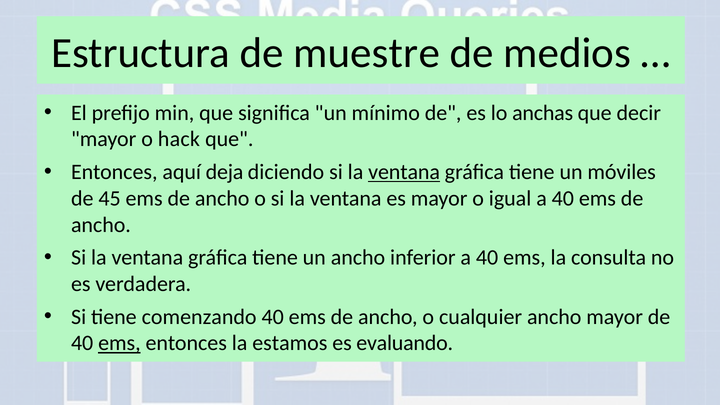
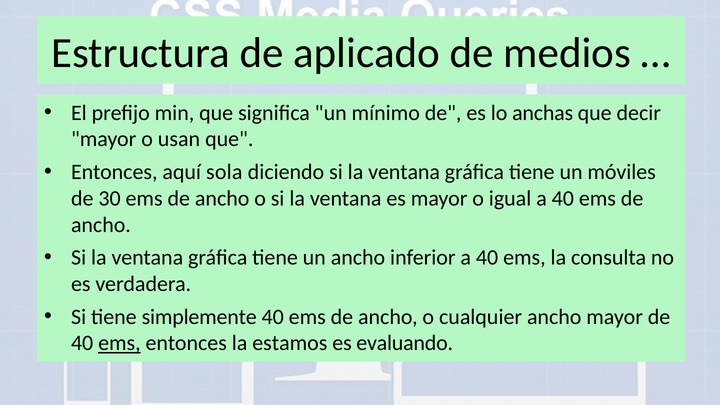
muestre: muestre -> aplicado
hack: hack -> usan
deja: deja -> sola
ventana at (404, 172) underline: present -> none
45: 45 -> 30
comenzando: comenzando -> simplemente
